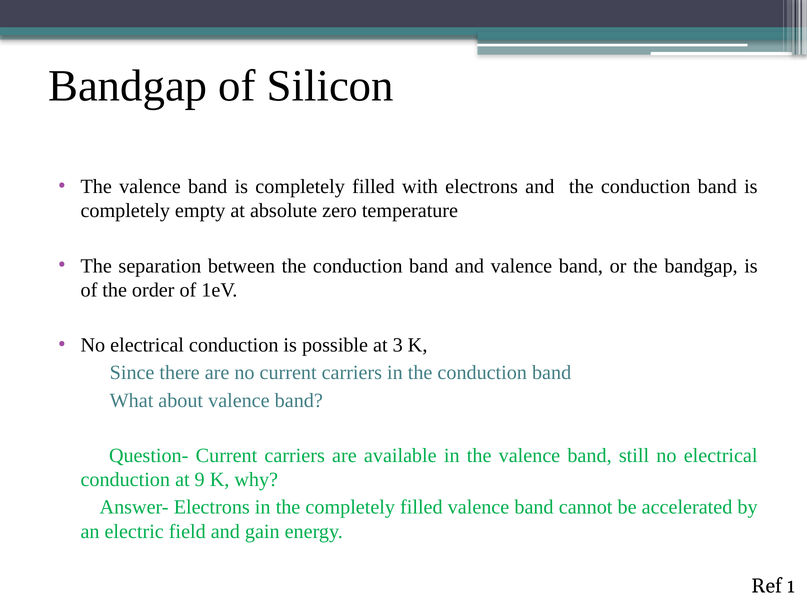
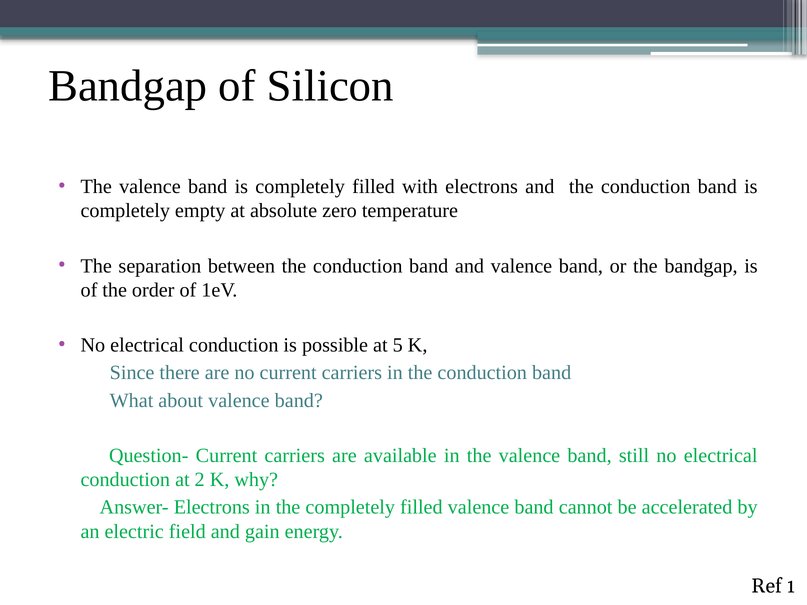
3: 3 -> 5
9: 9 -> 2
